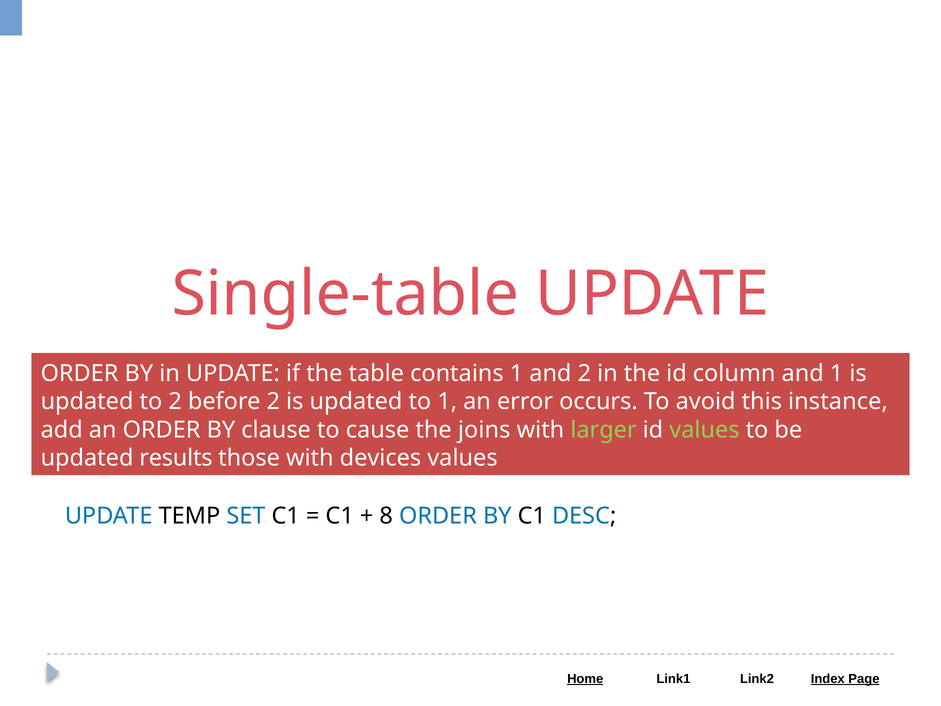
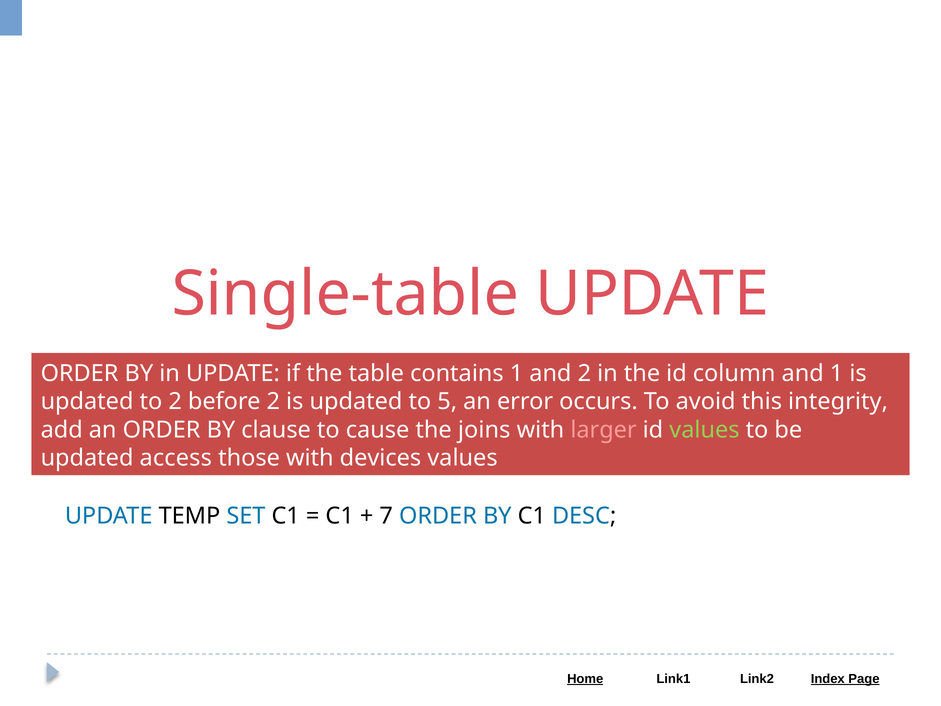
to 1: 1 -> 5
instance: instance -> integrity
larger colour: light green -> pink
results: results -> access
8: 8 -> 7
